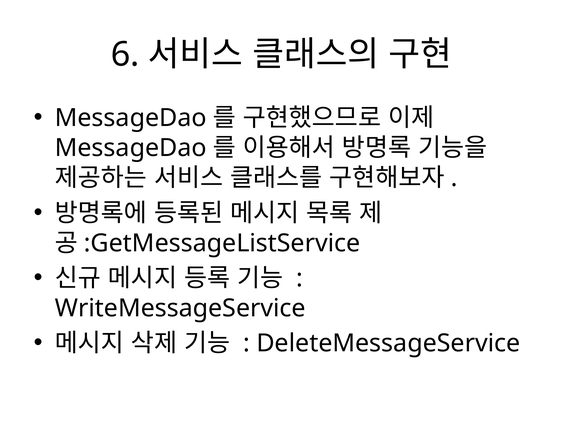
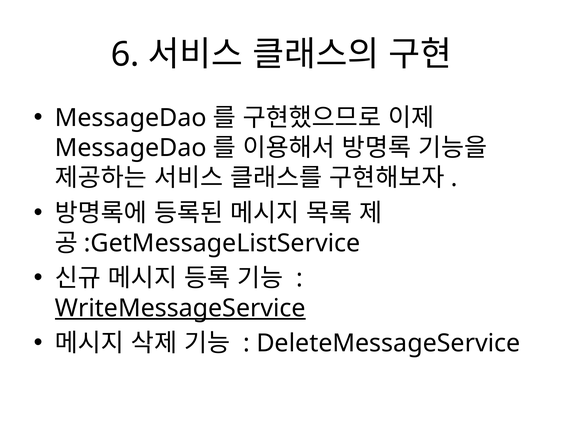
WriteMessageService underline: none -> present
